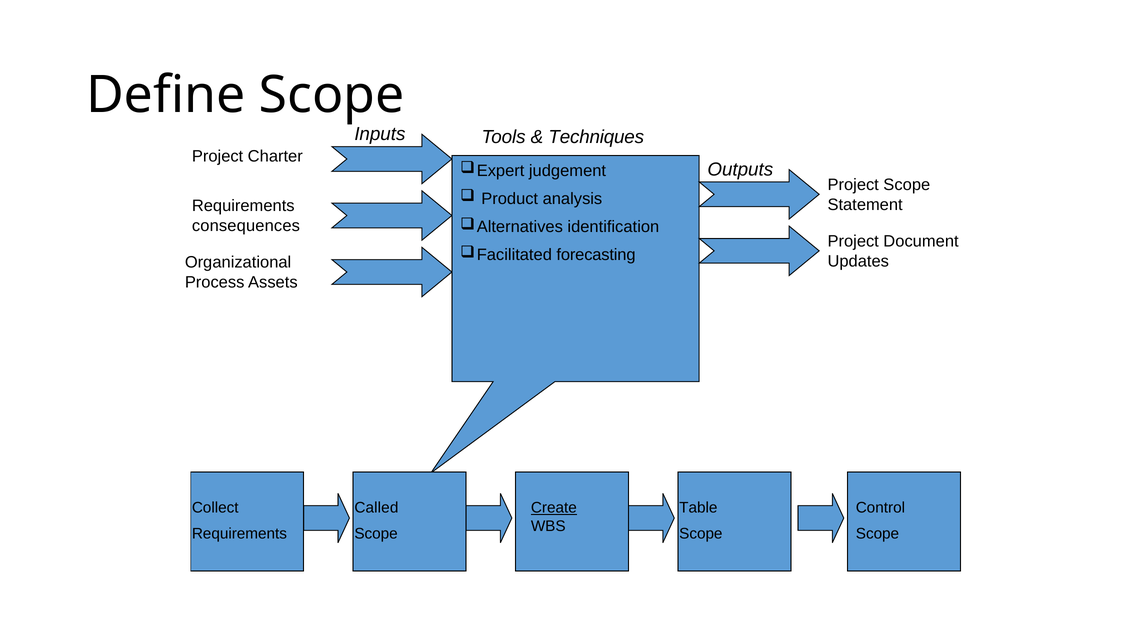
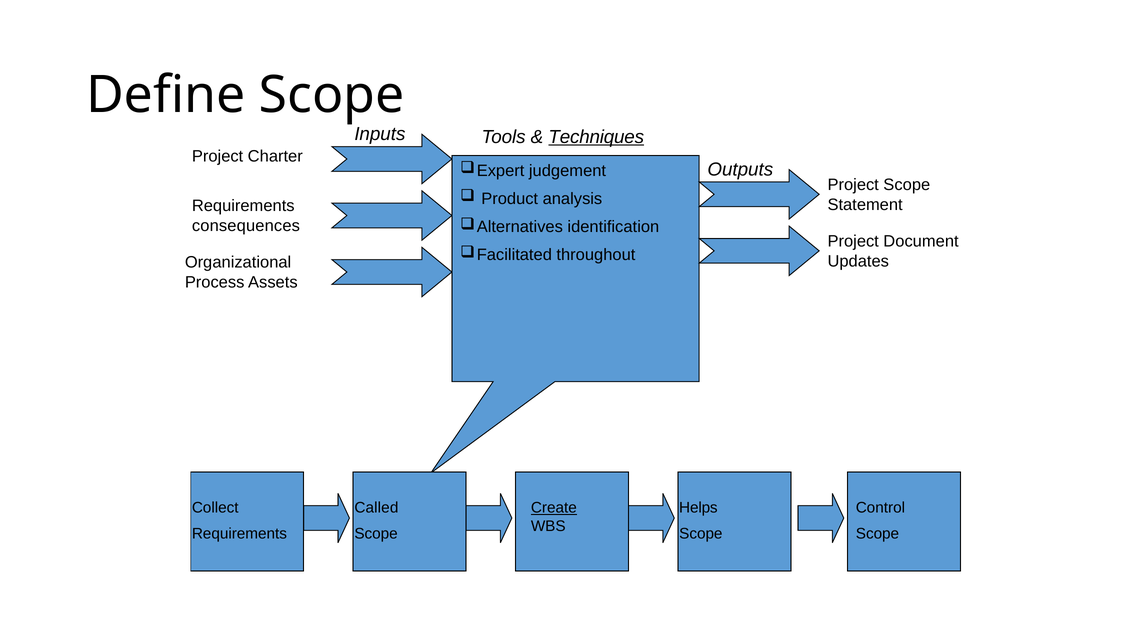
Techniques underline: none -> present
forecasting: forecasting -> throughout
Table: Table -> Helps
